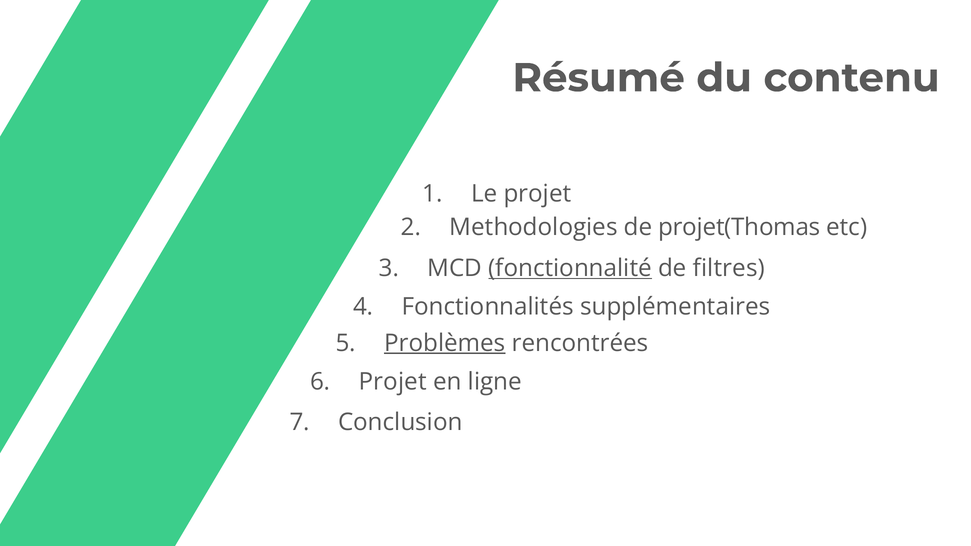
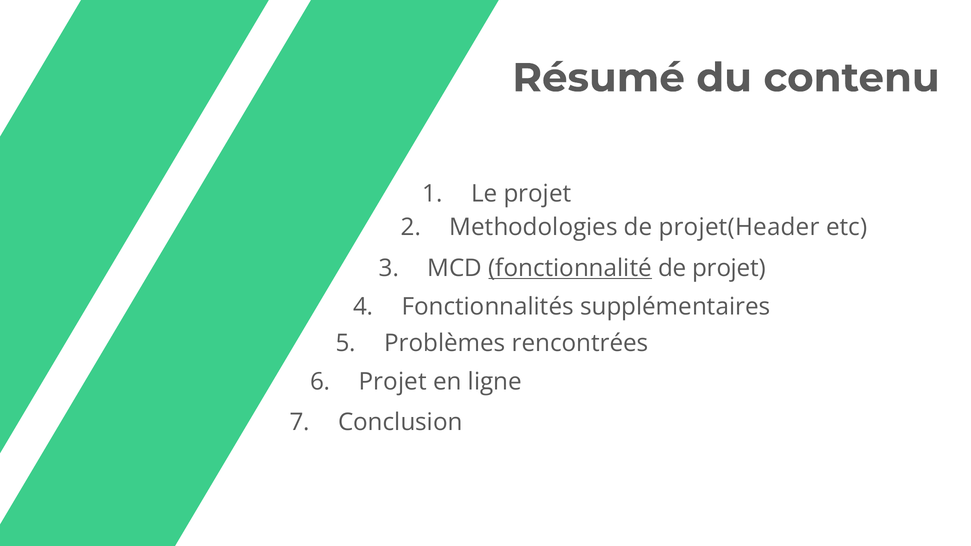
projet(Thomas: projet(Thomas -> projet(Header
de filtres: filtres -> projet
Problèmes underline: present -> none
